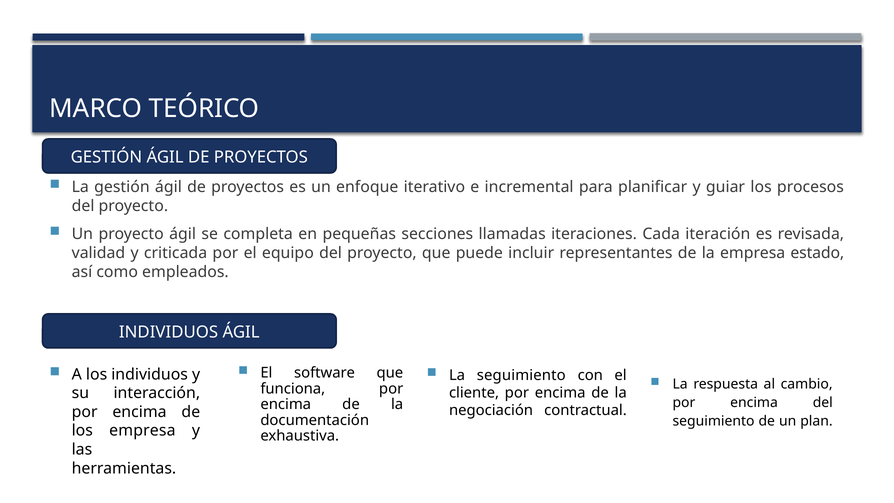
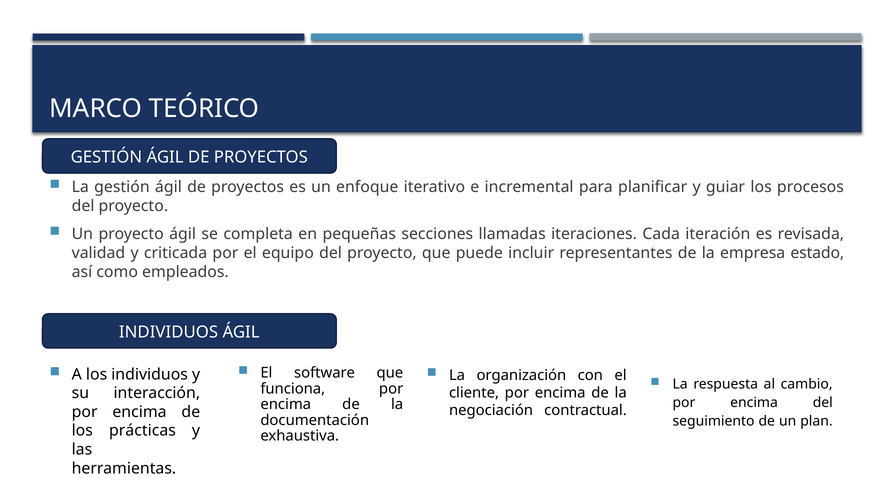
La seguimiento: seguimiento -> organización
los empresa: empresa -> prácticas
